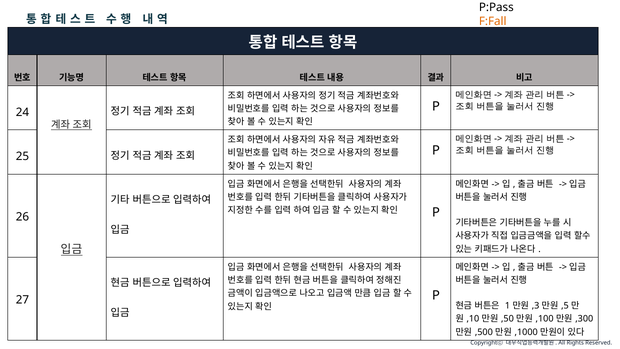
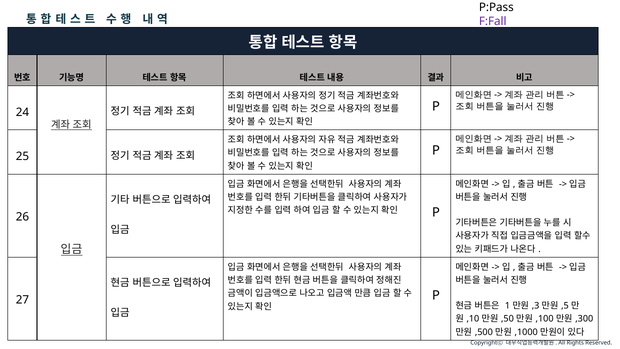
F:Fall colour: orange -> purple
